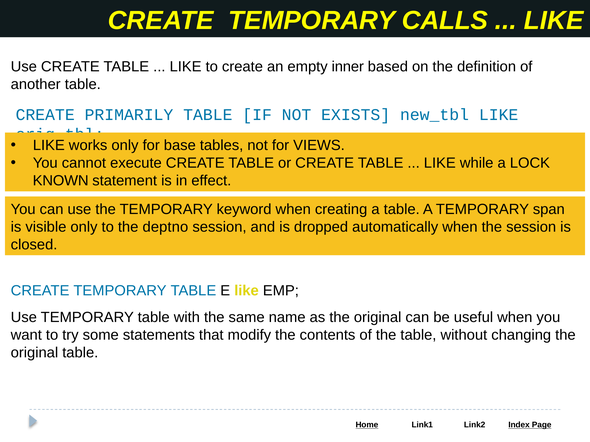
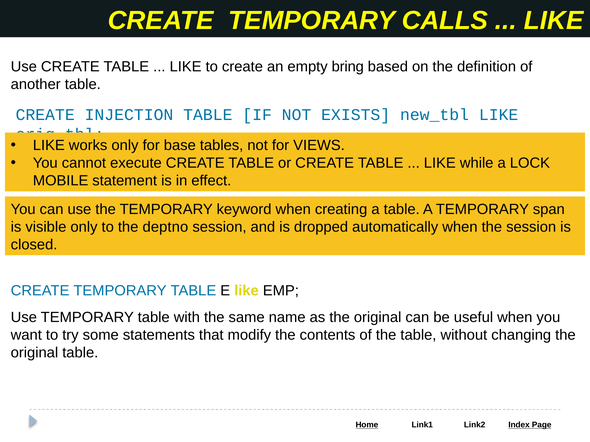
inner: inner -> bring
PRIMARILY: PRIMARILY -> INJECTION
KNOWN: KNOWN -> MOBILE
